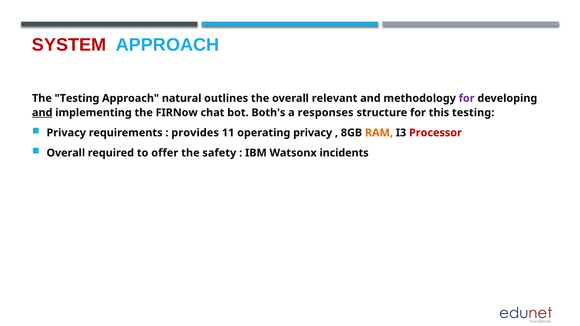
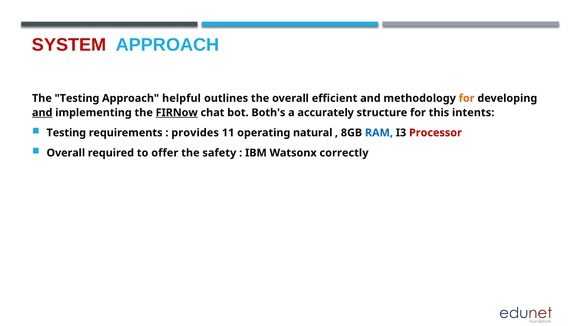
natural: natural -> helpful
relevant: relevant -> efficient
for at (467, 98) colour: purple -> orange
FIRNow underline: none -> present
responses: responses -> accurately
this testing: testing -> intents
Privacy at (66, 133): Privacy -> Testing
operating privacy: privacy -> natural
RAM colour: orange -> blue
incidents: incidents -> correctly
